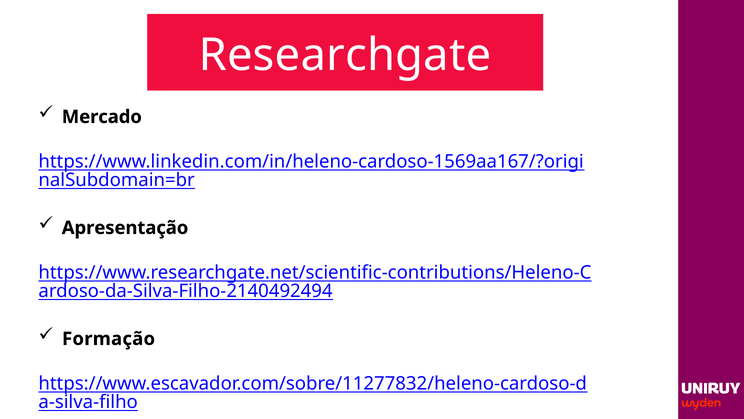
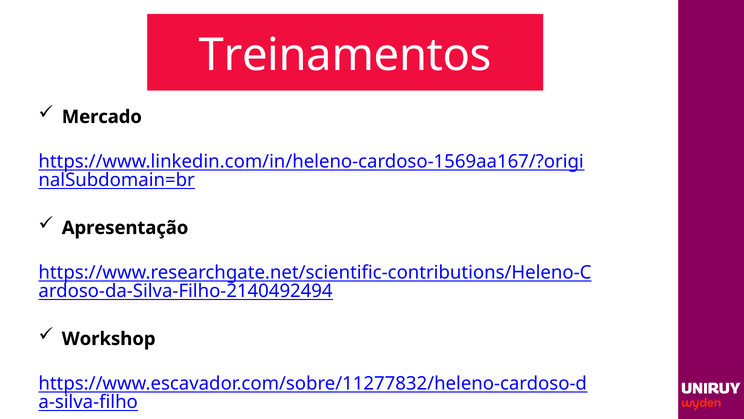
Researchgate: Researchgate -> Treinamentos
Formação: Formação -> Workshop
